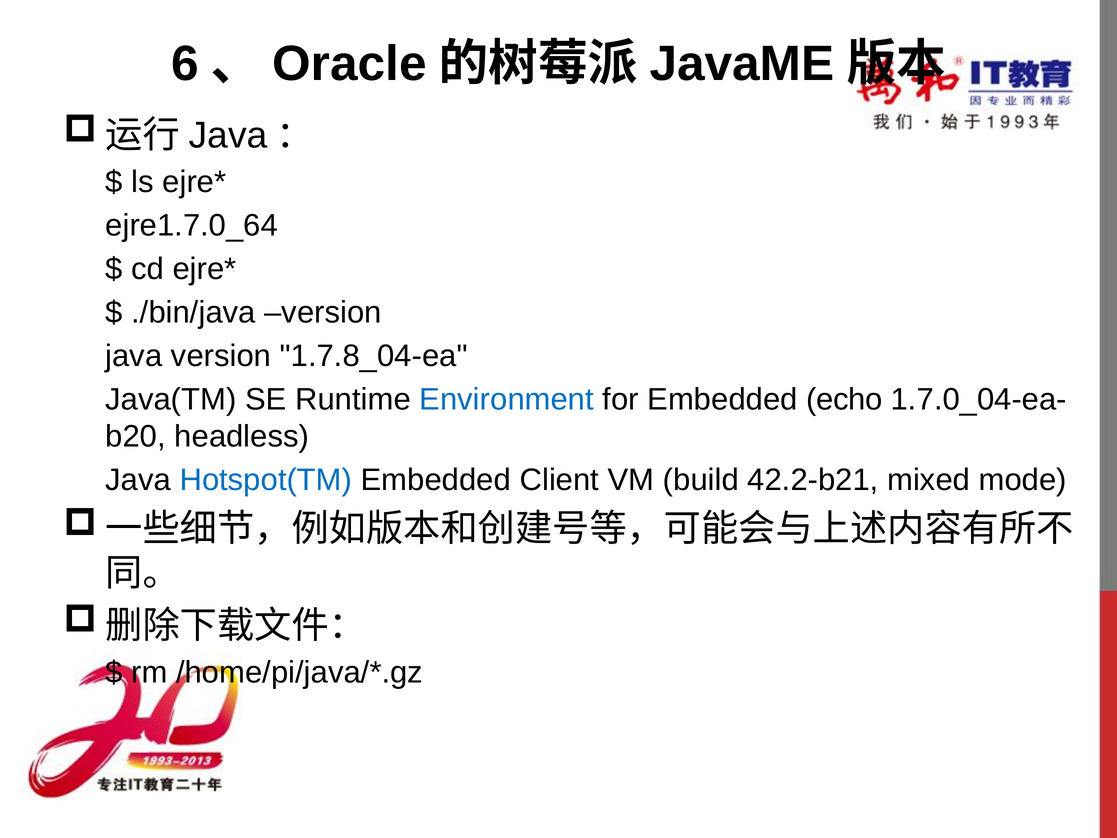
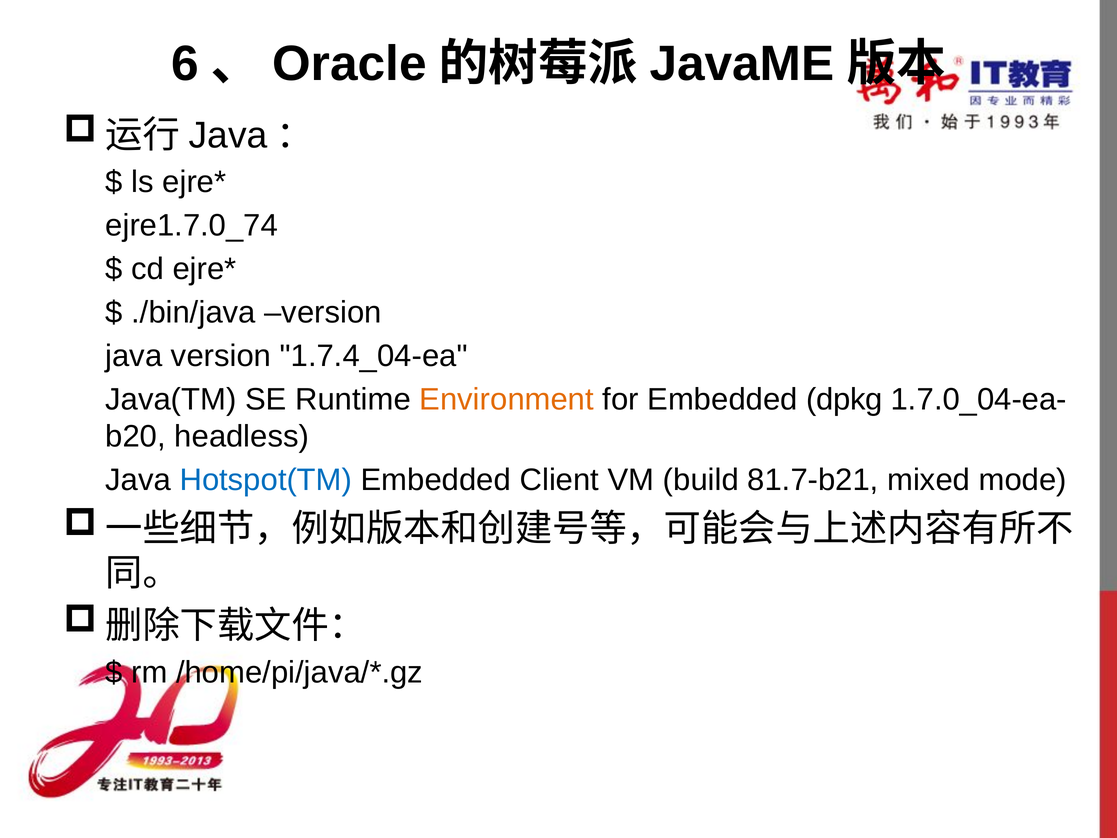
ejre1.7.0_64: ejre1.7.0_64 -> ejre1.7.0_74
1.7.8_04-ea: 1.7.8_04-ea -> 1.7.4_04-ea
Environment colour: blue -> orange
echo: echo -> dpkg
42.2-b21: 42.2-b21 -> 81.7-b21
